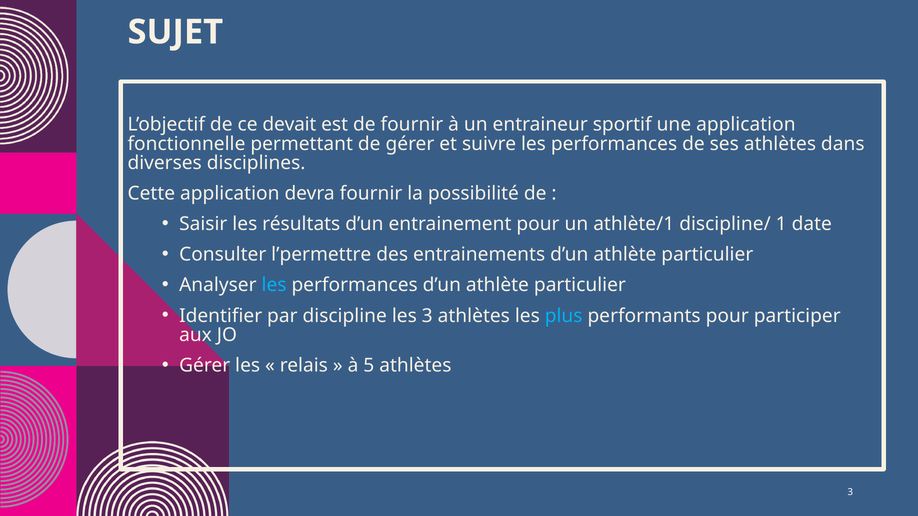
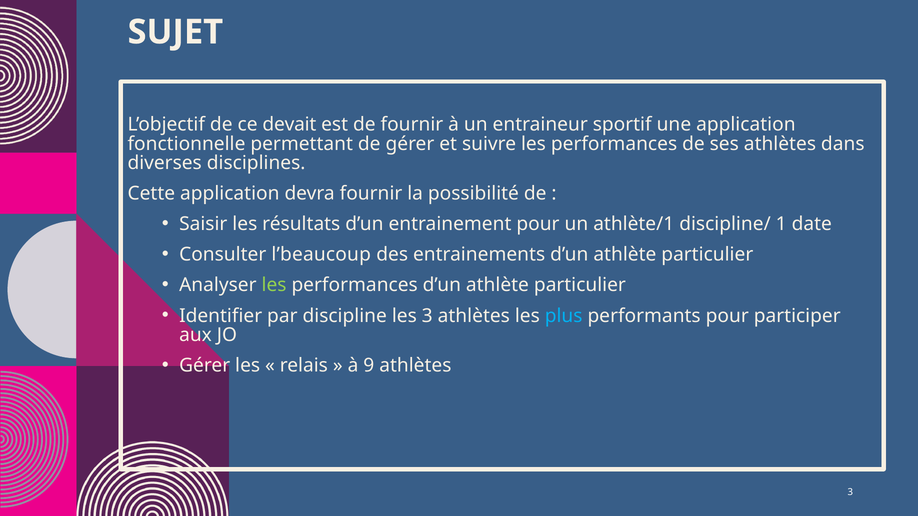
l’permettre: l’permettre -> l’beaucoup
les at (274, 285) colour: light blue -> light green
5: 5 -> 9
